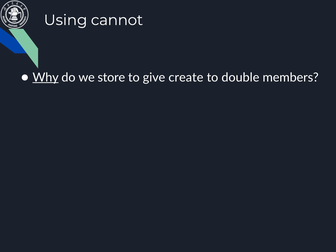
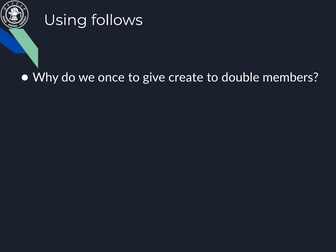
cannot: cannot -> follows
Why underline: present -> none
store: store -> once
